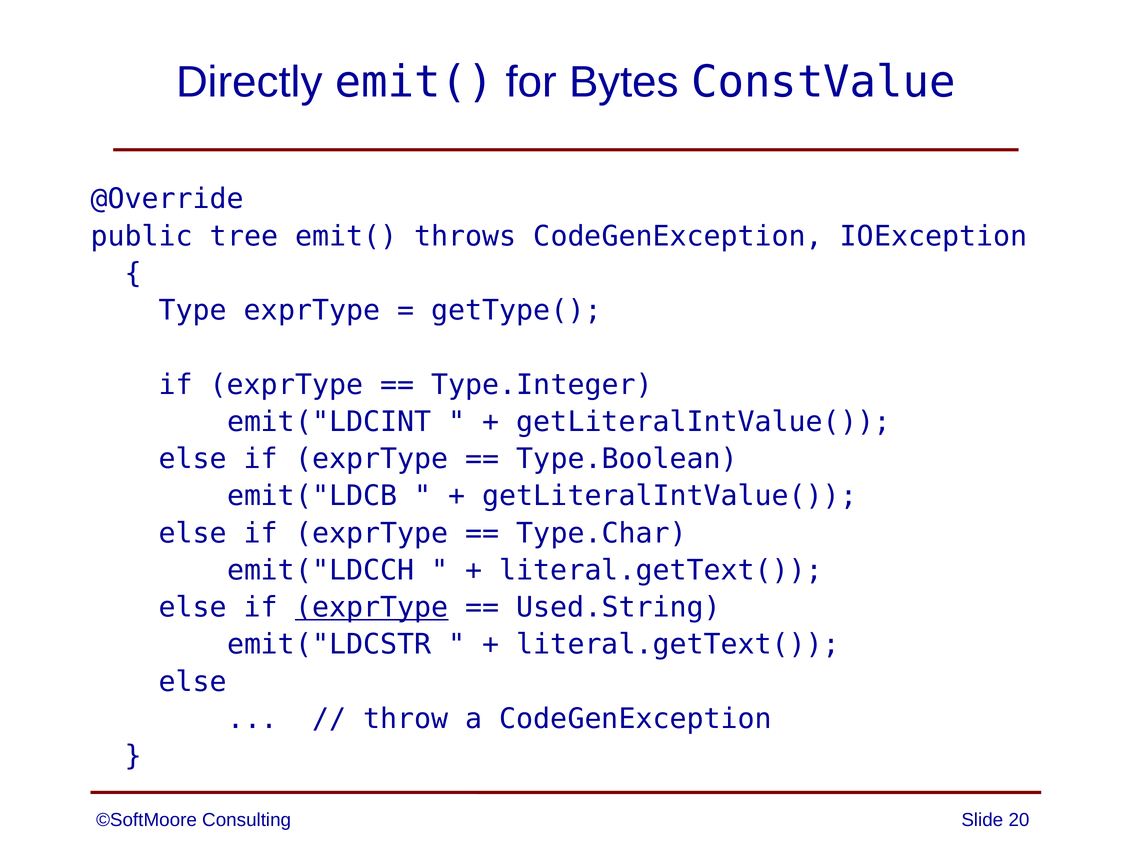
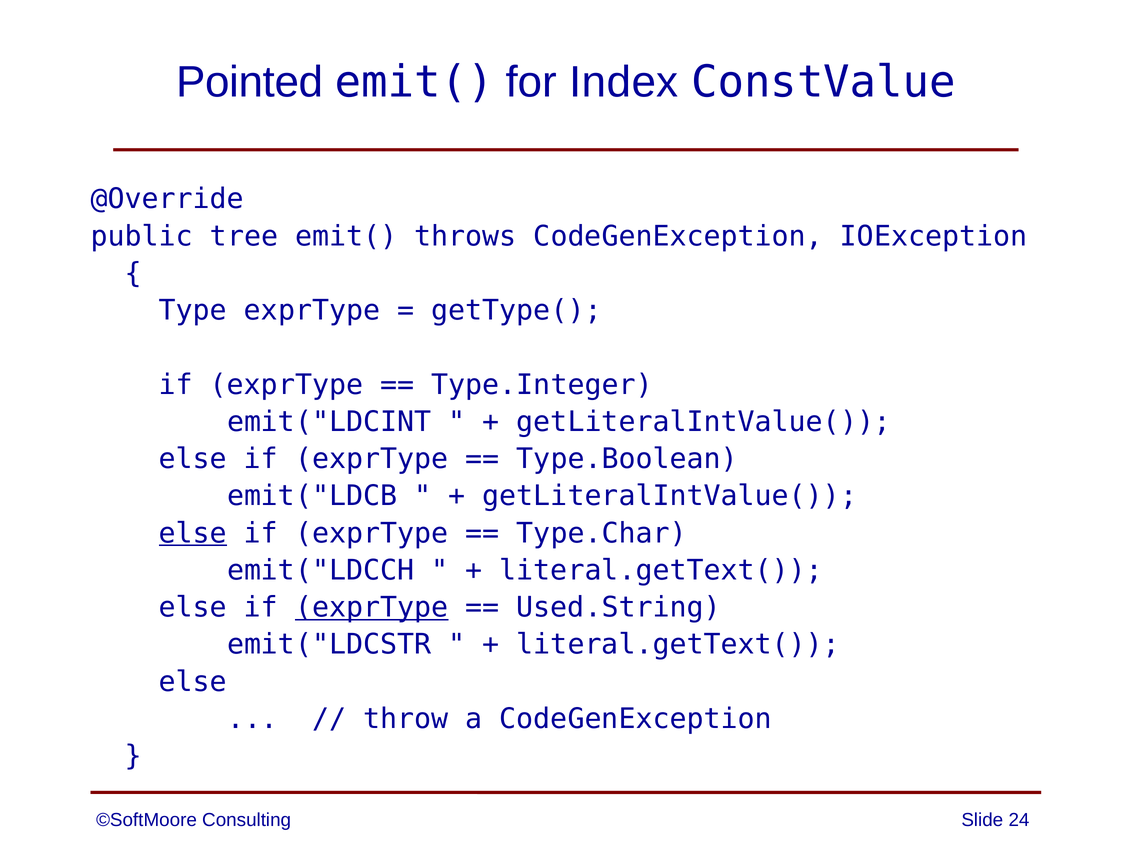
Directly: Directly -> Pointed
Bytes: Bytes -> Index
else at (193, 533) underline: none -> present
20: 20 -> 24
